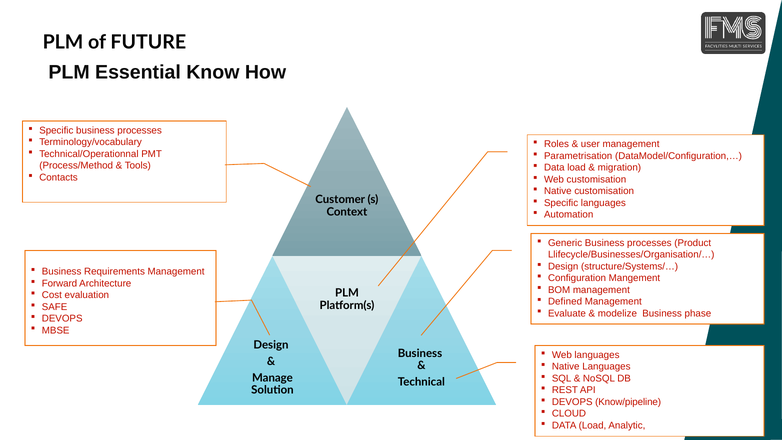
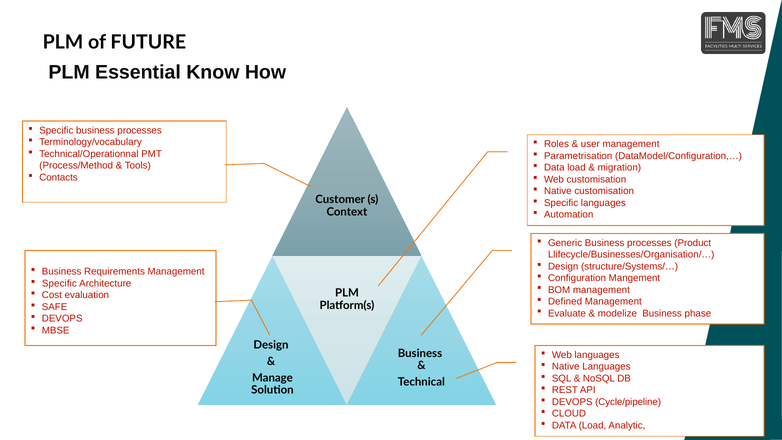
Forward at (59, 283): Forward -> Specific
Know/pipeline: Know/pipeline -> Cycle/pipeline
